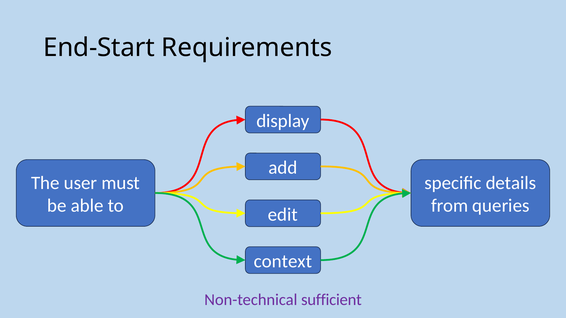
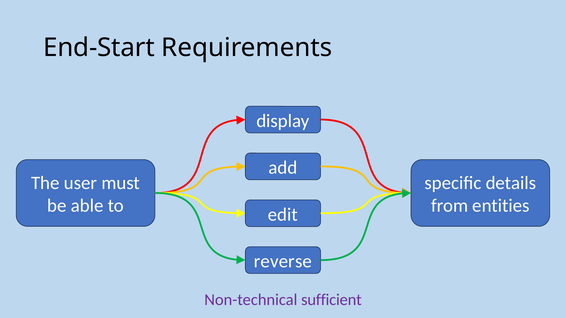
queries: queries -> entities
context: context -> reverse
